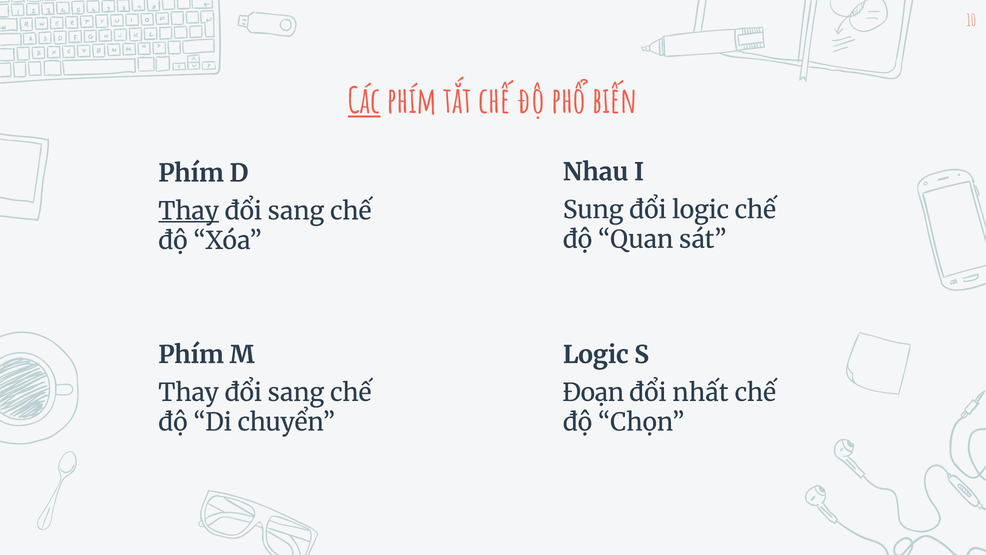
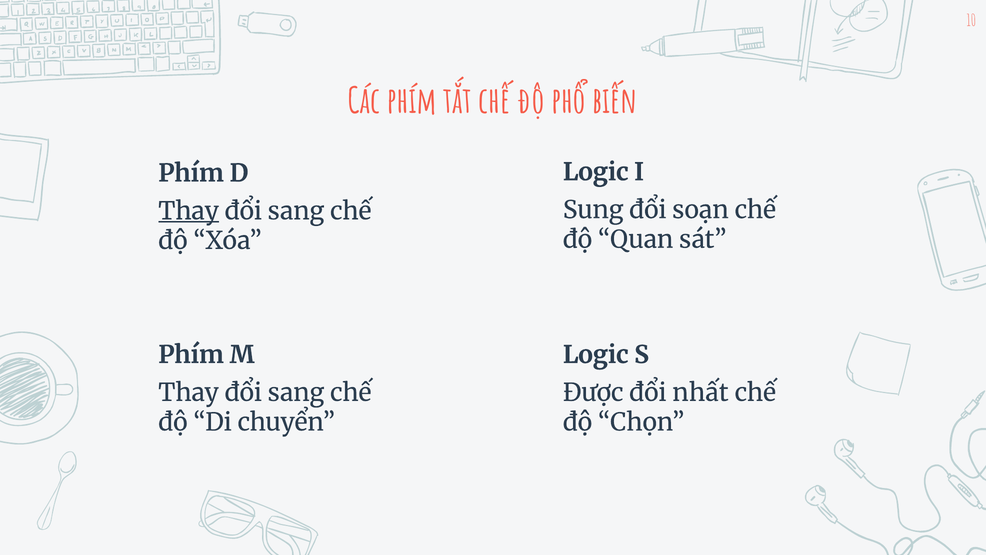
Các underline: present -> none
Nhau at (596, 172): Nhau -> Logic
đổi logic: logic -> soạn
Đoạn: Đoạn -> Được
